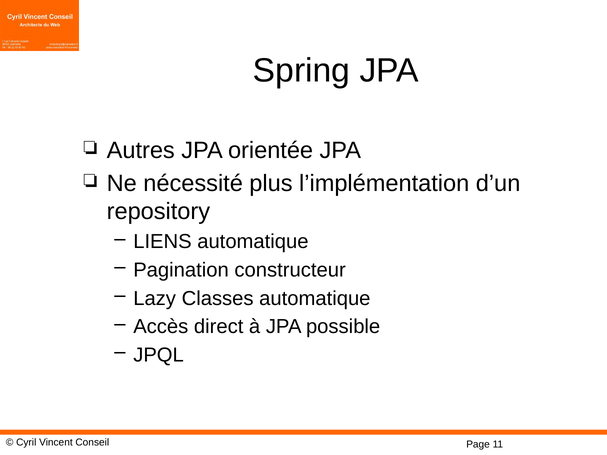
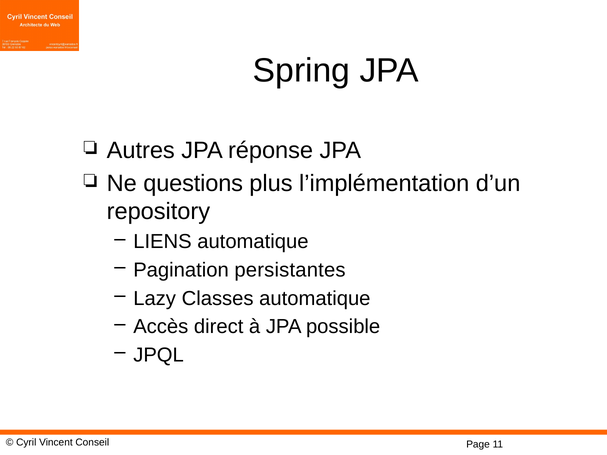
orientée: orientée -> réponse
nécessité: nécessité -> questions
constructeur: constructeur -> persistantes
